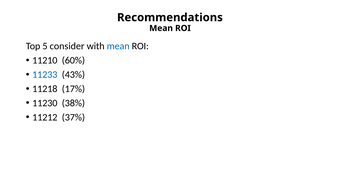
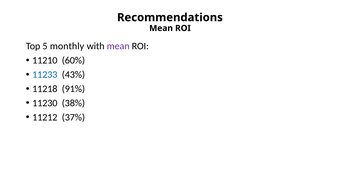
consider: consider -> monthly
mean at (118, 46) colour: blue -> purple
17%: 17% -> 91%
